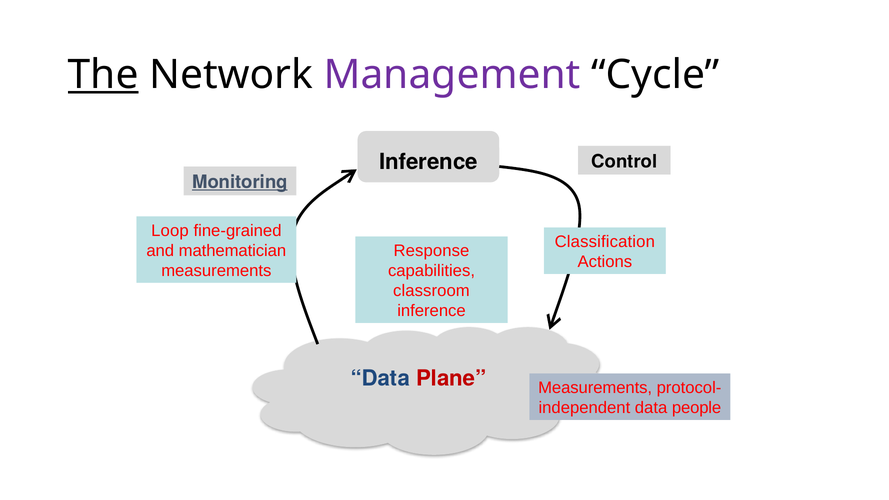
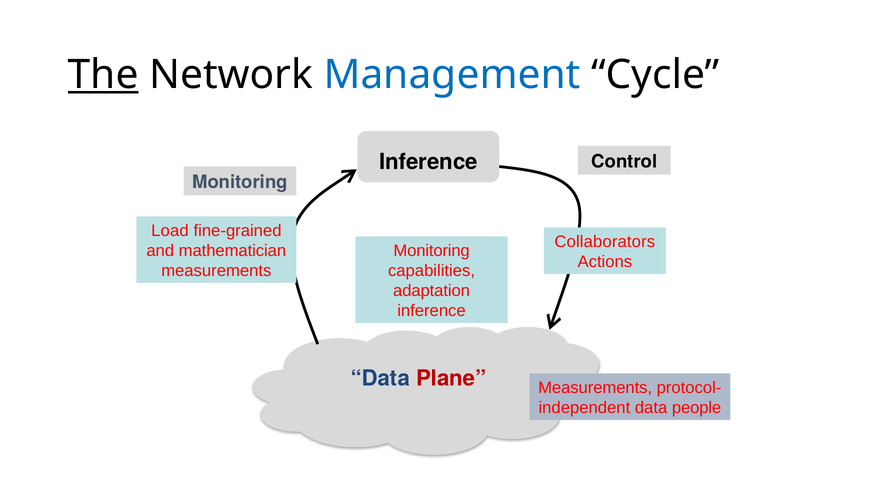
Management colour: purple -> blue
Monitoring at (240, 182) underline: present -> none
Loop: Loop -> Load
Classification: Classification -> Collaborators
Response at (431, 251): Response -> Monitoring
classroom: classroom -> adaptation
